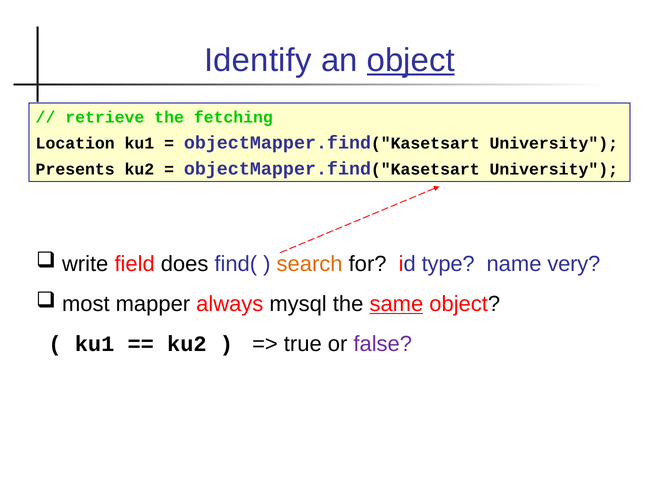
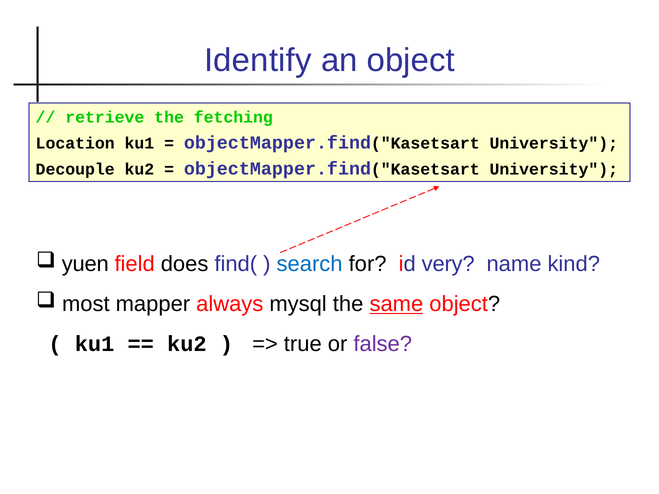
object at (411, 60) underline: present -> none
Presents: Presents -> Decouple
write: write -> yuen
search colour: orange -> blue
type: type -> very
very: very -> kind
